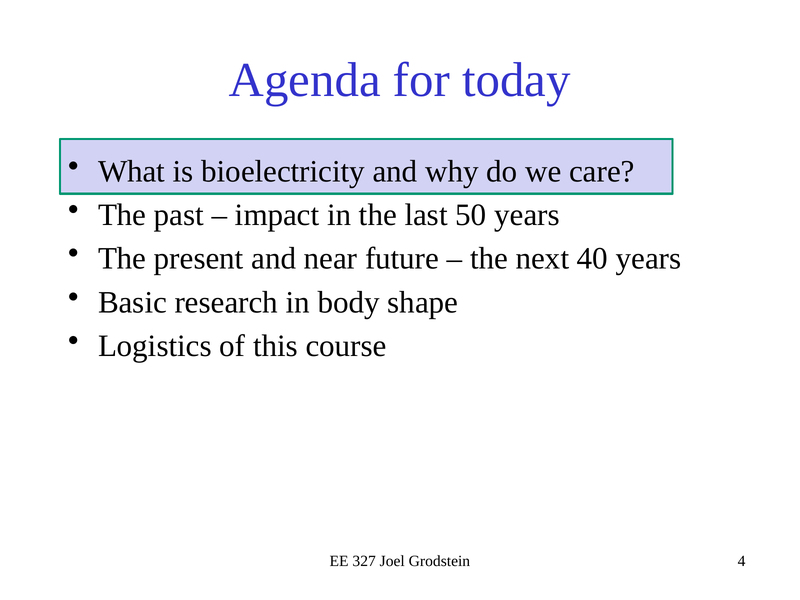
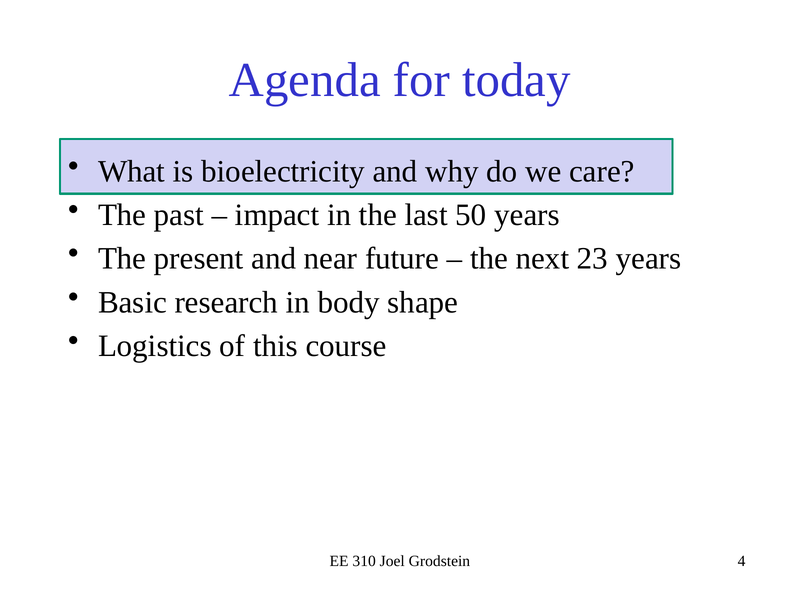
40: 40 -> 23
327: 327 -> 310
